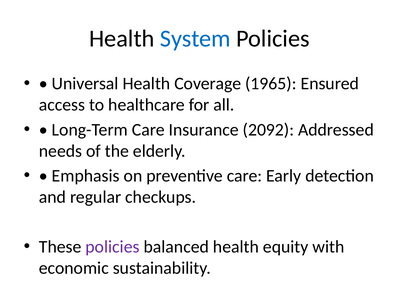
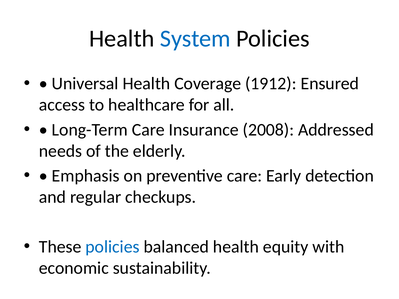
1965: 1965 -> 1912
2092: 2092 -> 2008
policies at (112, 247) colour: purple -> blue
